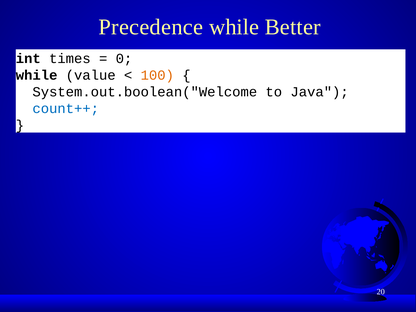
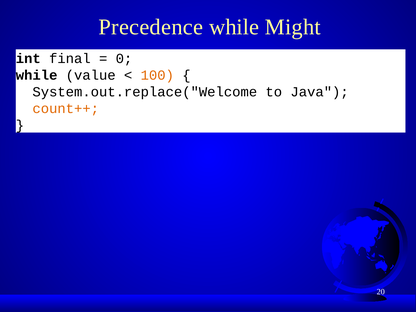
Better: Better -> Might
times: times -> final
System.out.boolean("Welcome: System.out.boolean("Welcome -> System.out.replace("Welcome
count++ colour: blue -> orange
